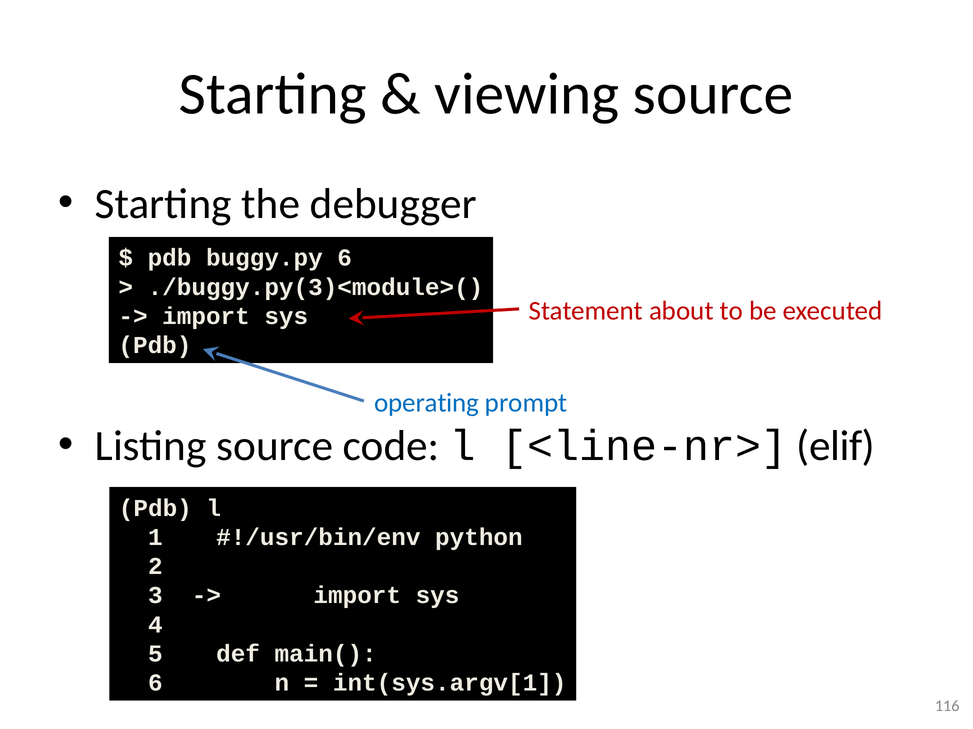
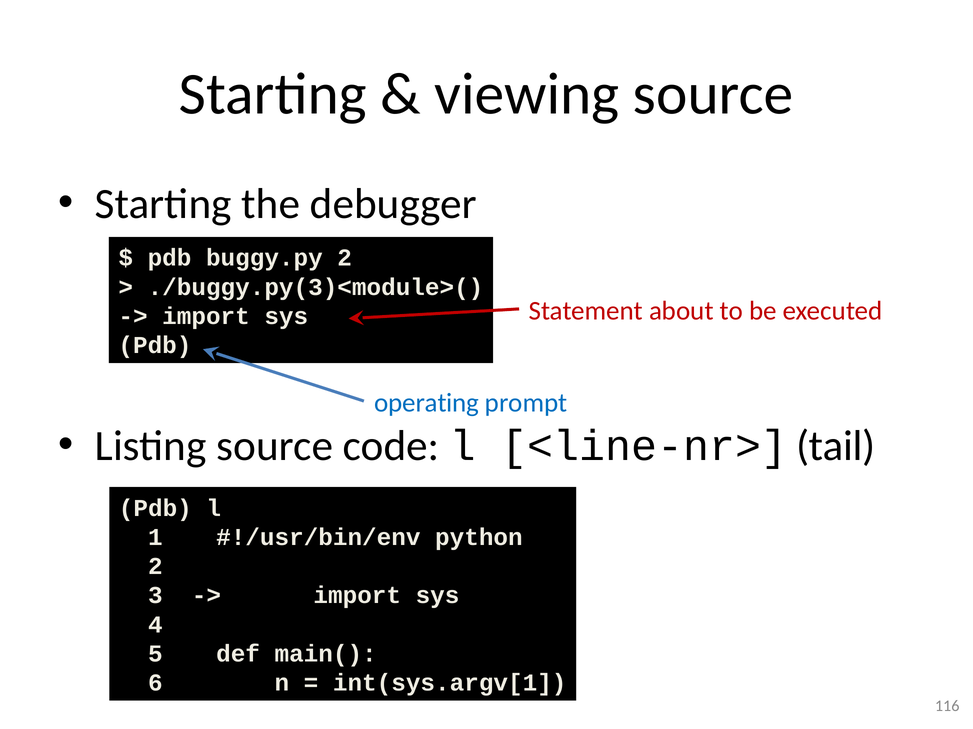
buggy.py 6: 6 -> 2
elif: elif -> tail
